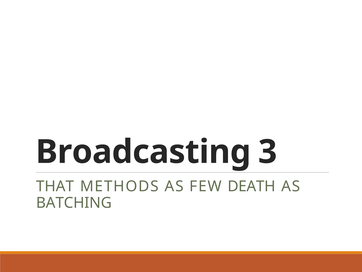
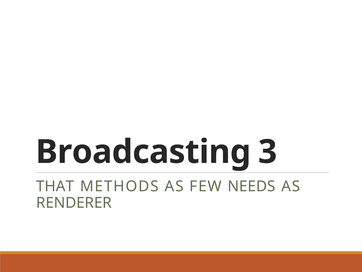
DEATH: DEATH -> NEEDS
BATCHING: BATCHING -> RENDERER
